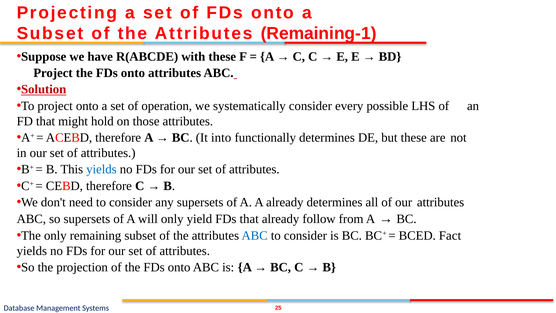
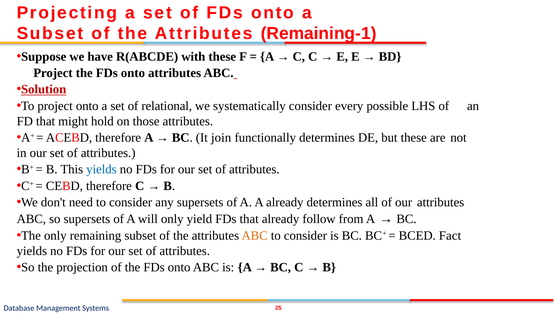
operation: operation -> relational
into: into -> join
ABC at (255, 235) colour: blue -> orange
